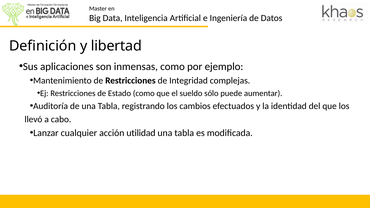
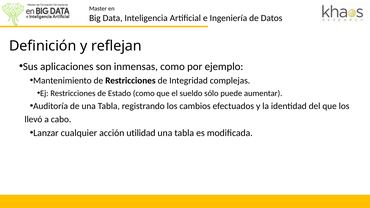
libertad: libertad -> reflejan
